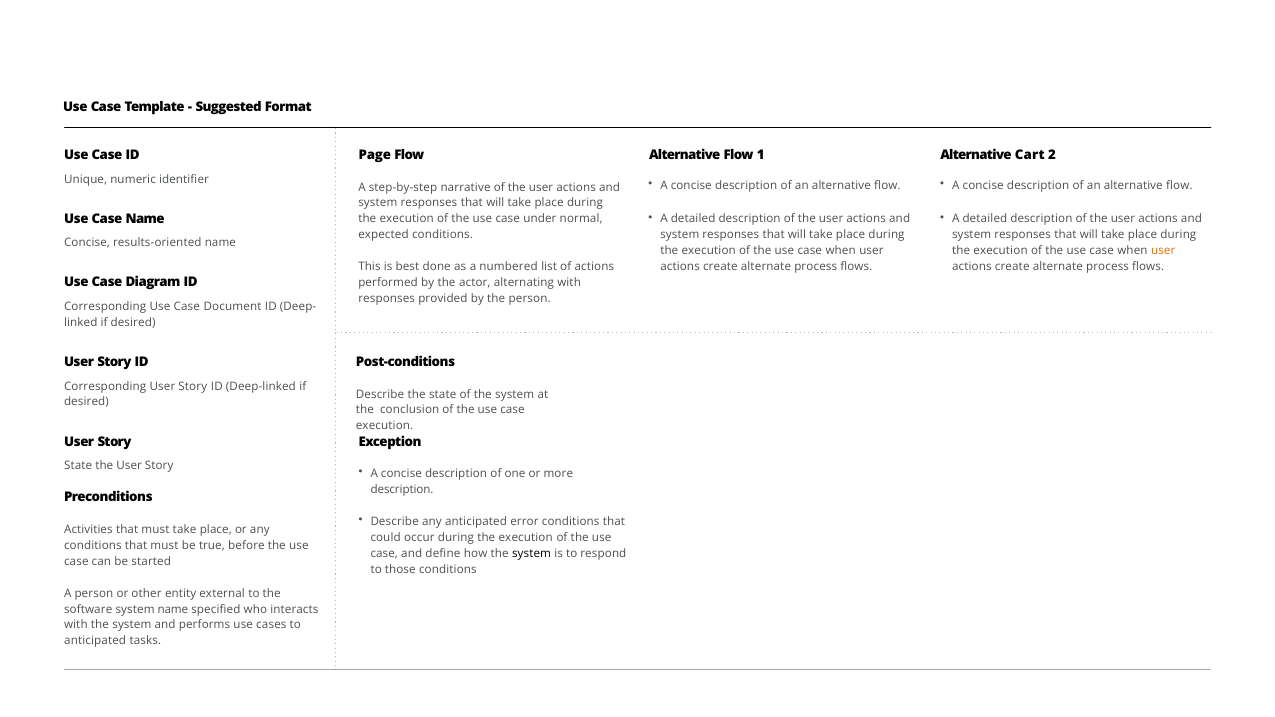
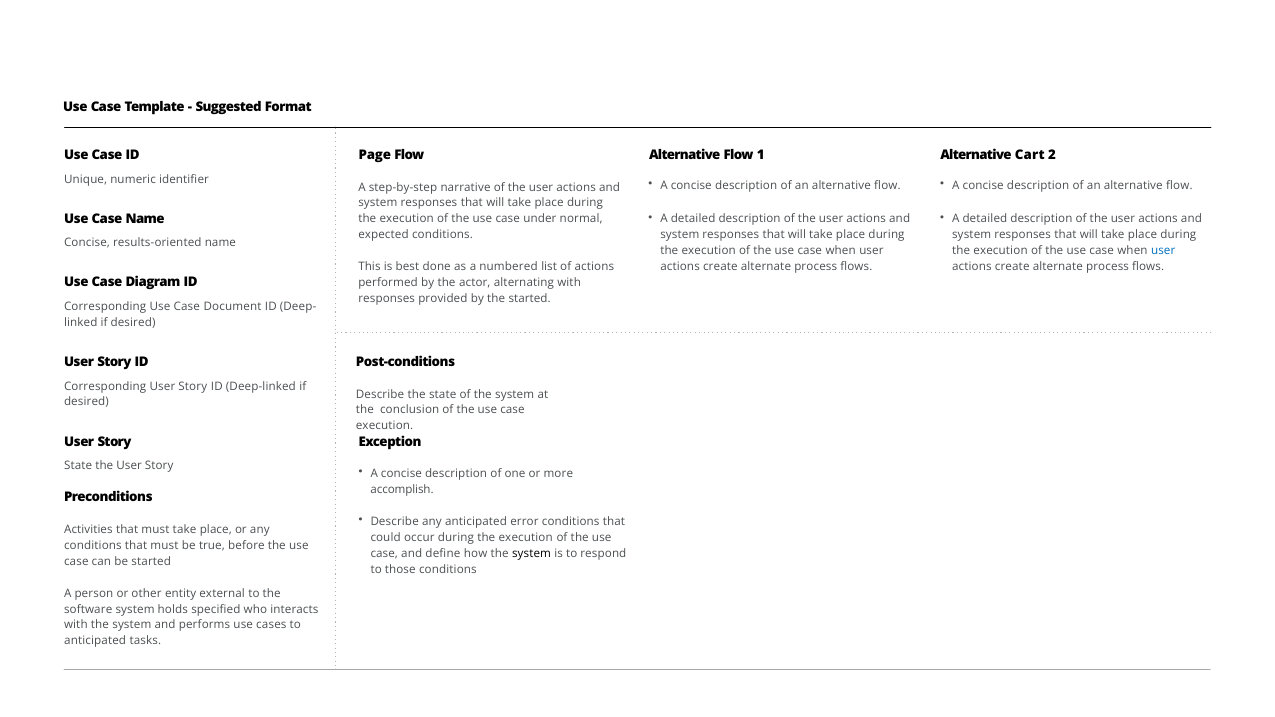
user at (1163, 251) colour: orange -> blue
the person: person -> started
description at (402, 490): description -> accomplish
system name: name -> holds
